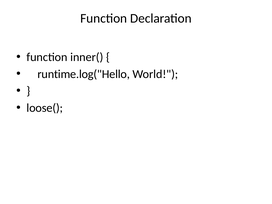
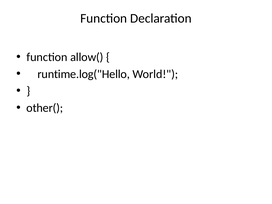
inner(: inner( -> allow(
loose(: loose( -> other(
